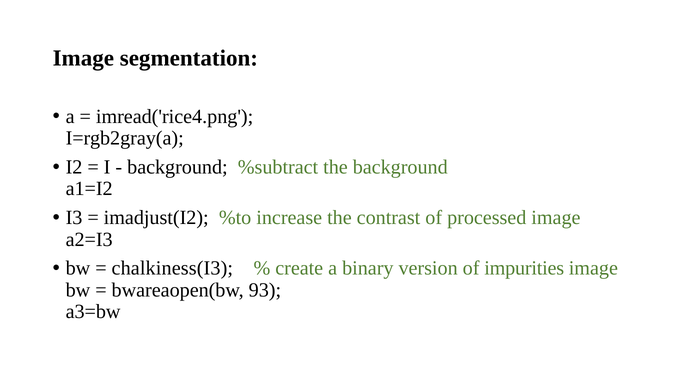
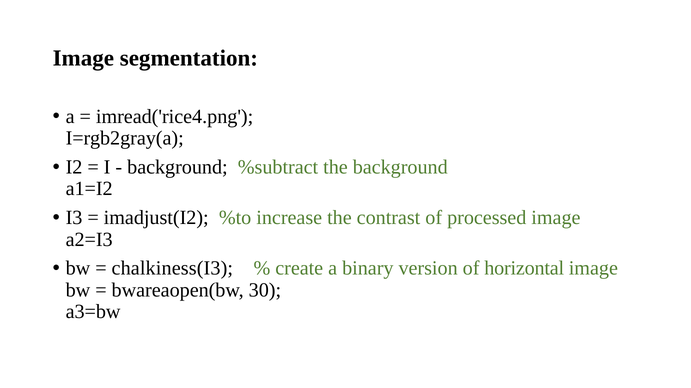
impurities: impurities -> horizontal
93: 93 -> 30
